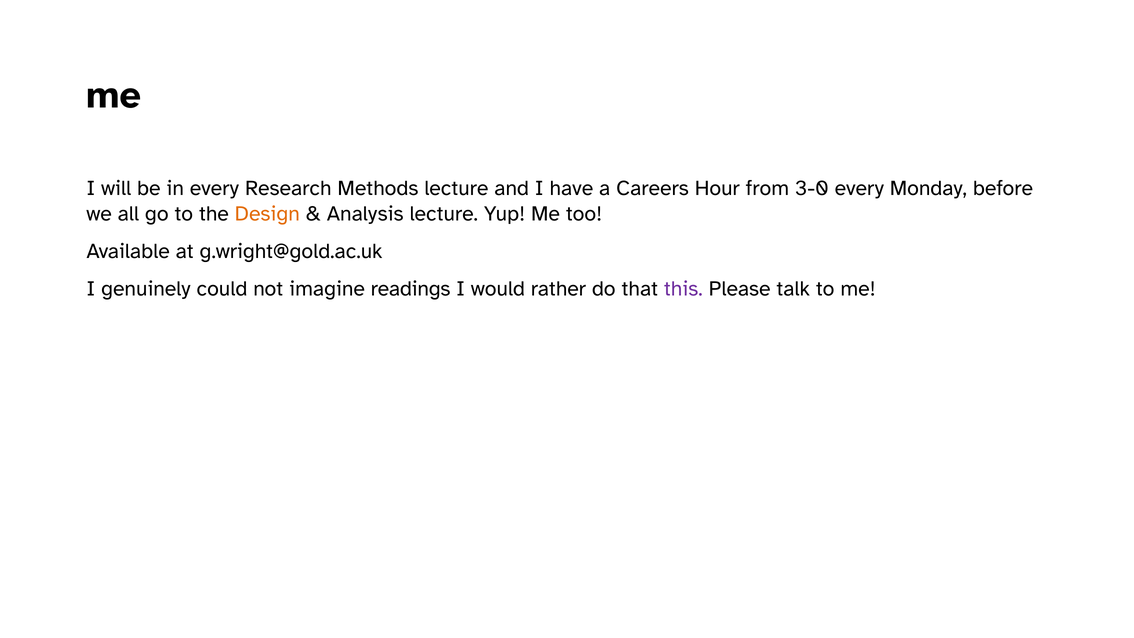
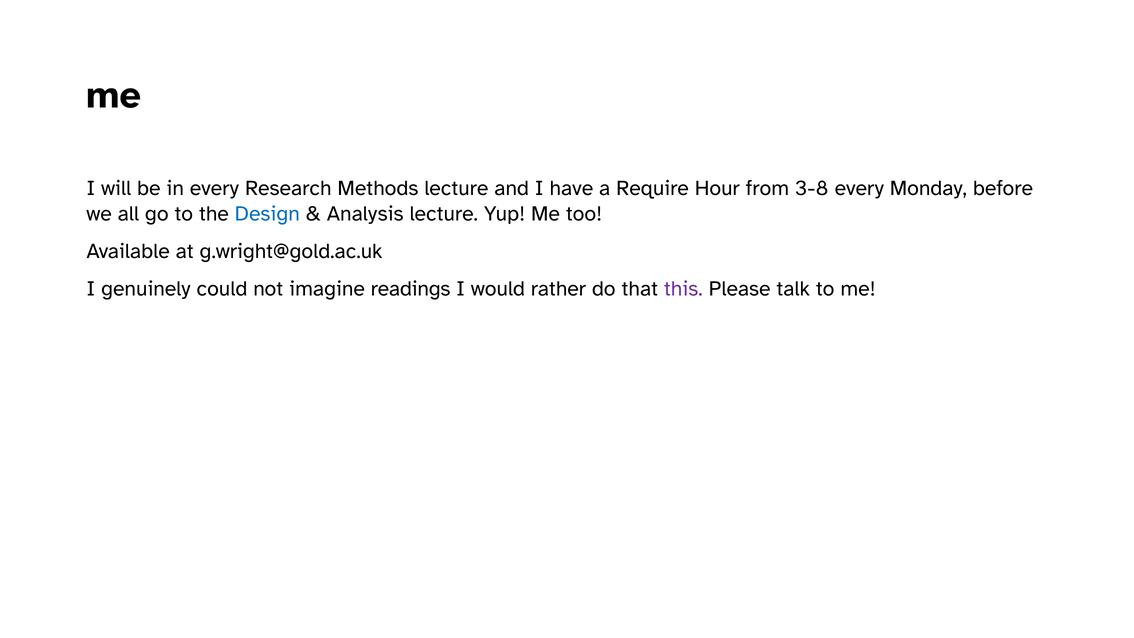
Careers: Careers -> Require
3-0: 3-0 -> 3-8
Design colour: orange -> blue
